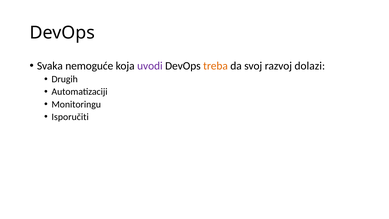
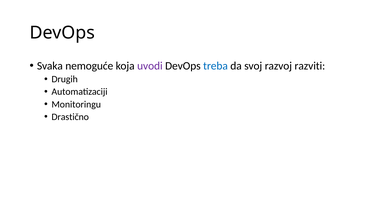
treba colour: orange -> blue
dolazi: dolazi -> razviti
Isporučiti: Isporučiti -> Drastično
